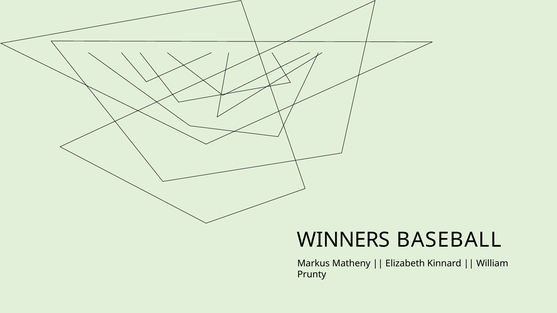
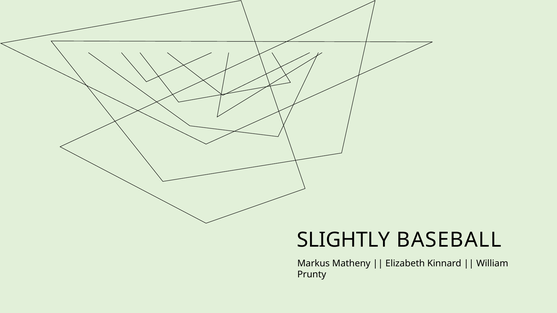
WINNERS: WINNERS -> SLIGHTLY
